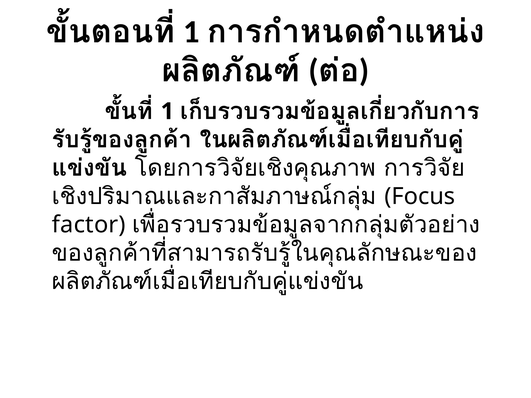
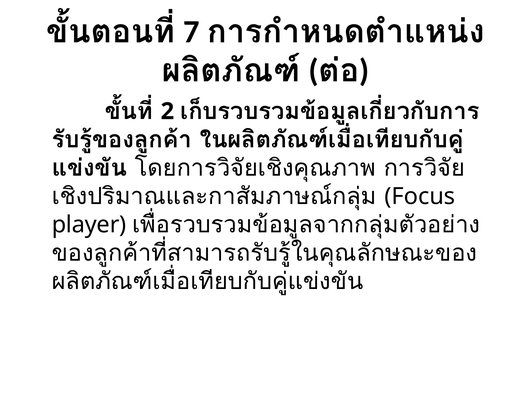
1 at (192, 32): 1 -> 7
1 at (167, 111): 1 -> 2
factor: factor -> player
